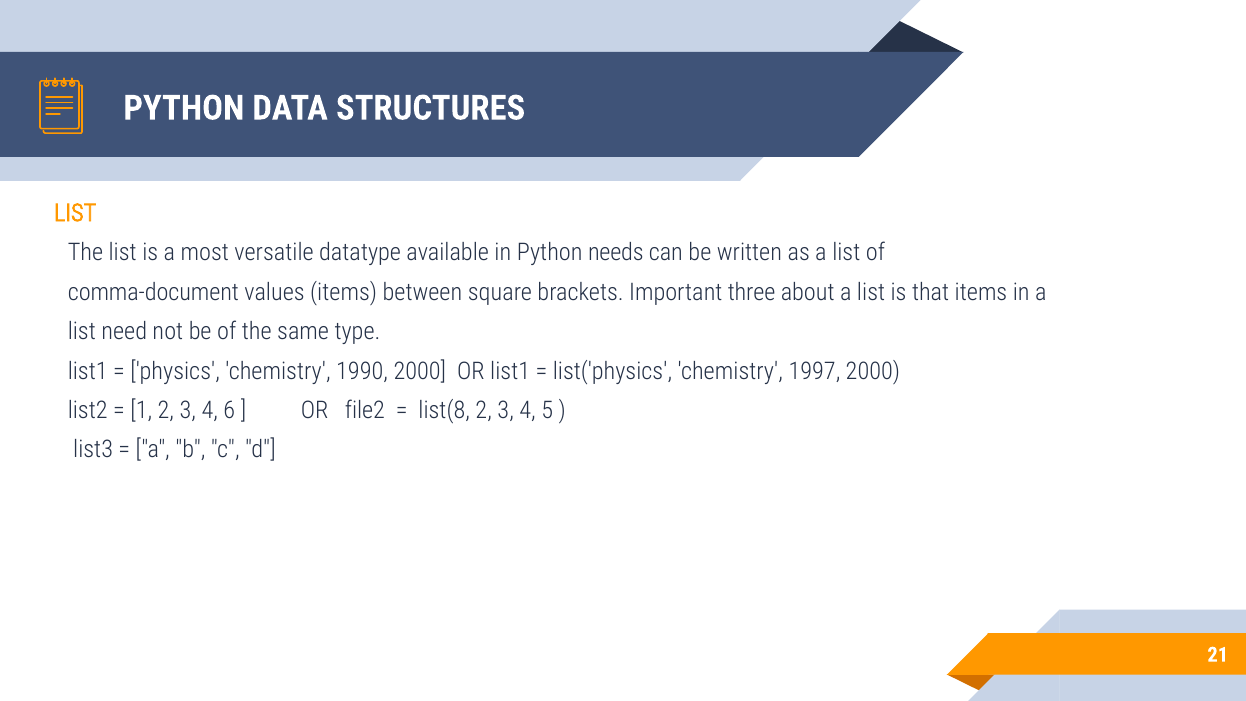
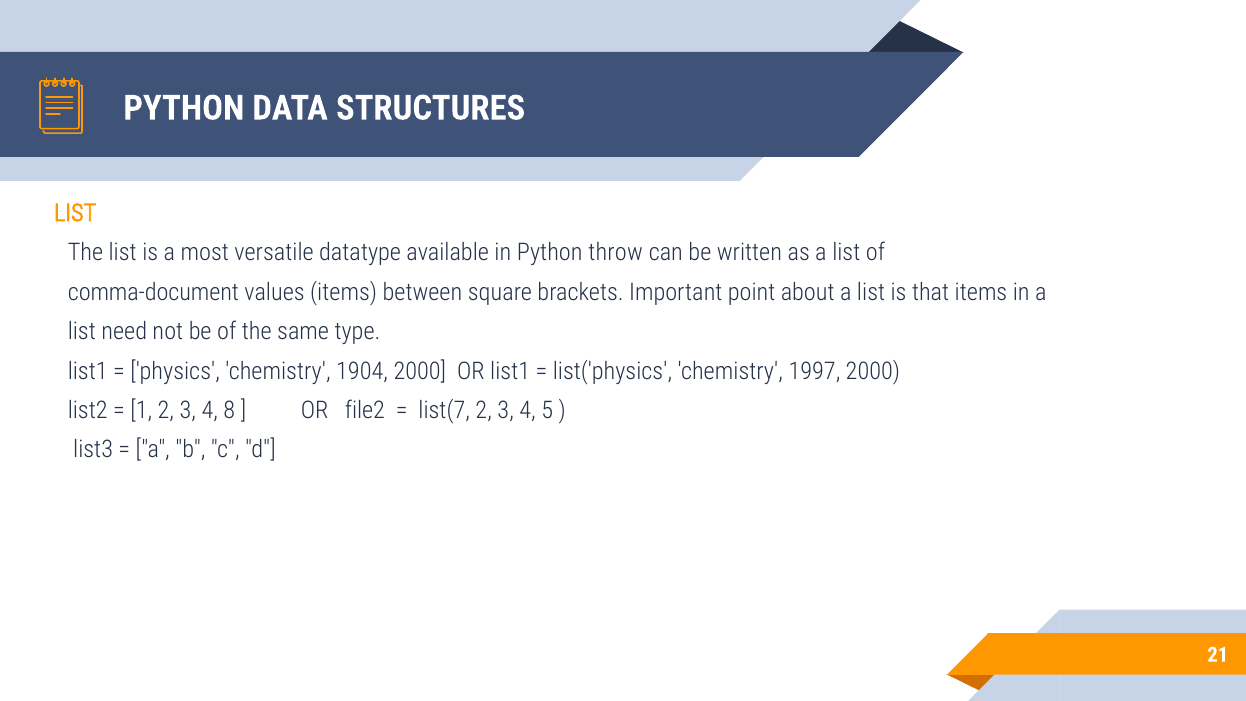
needs: needs -> throw
three: three -> point
1990: 1990 -> 1904
6: 6 -> 8
list(8: list(8 -> list(7
